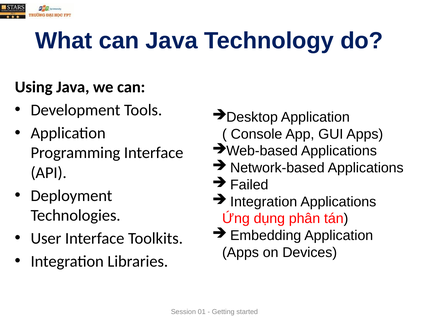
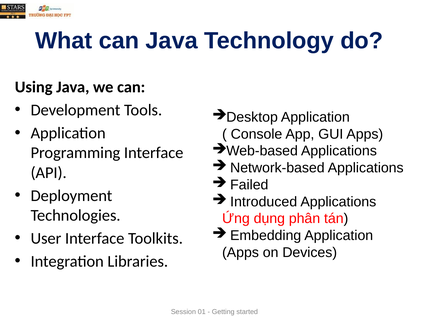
Integration at (264, 201): Integration -> Introduced
